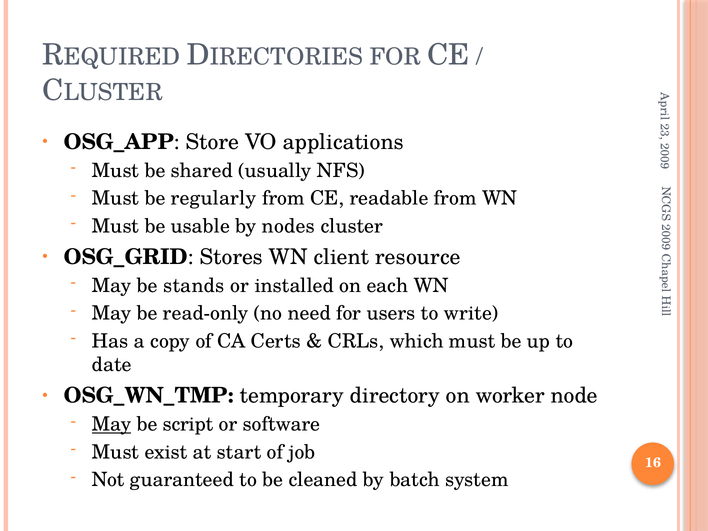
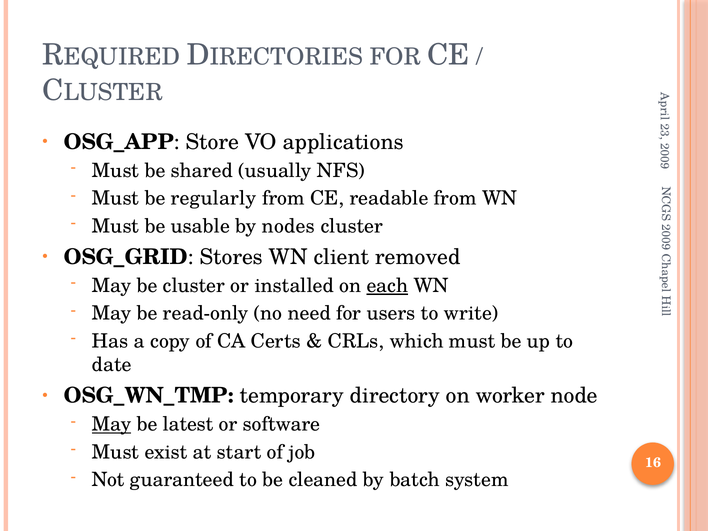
resource: resource -> removed
be stands: stands -> cluster
each underline: none -> present
script: script -> latest
